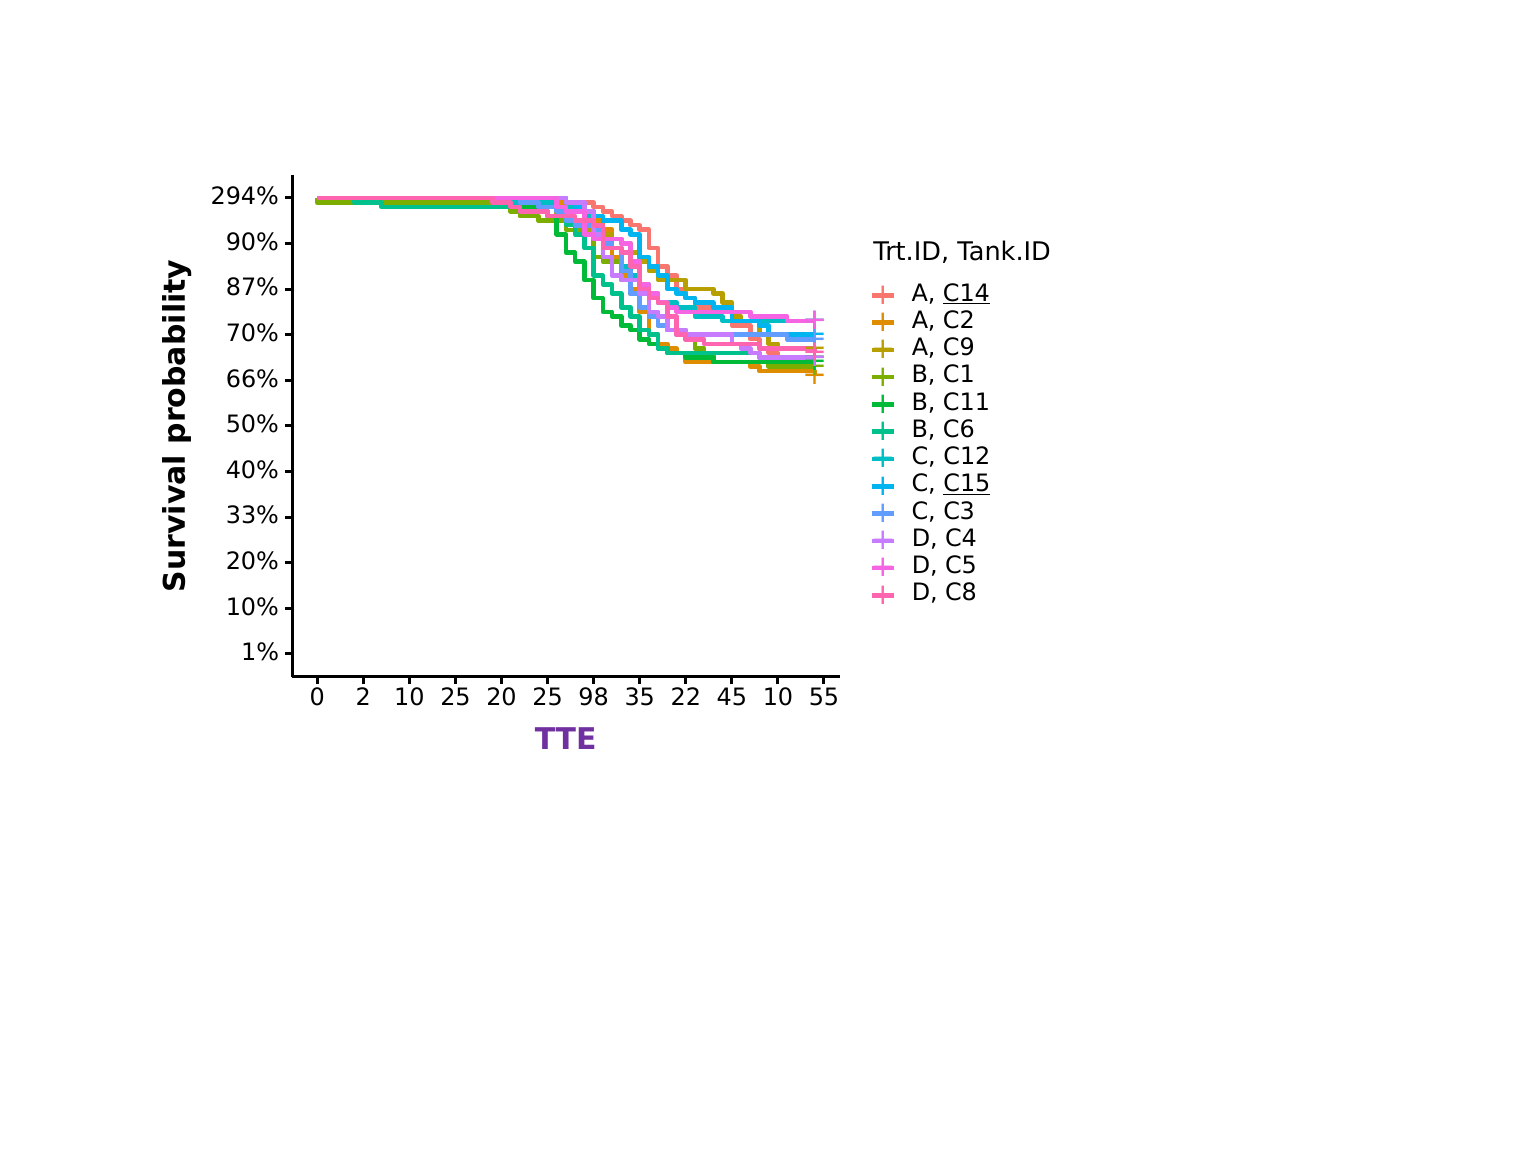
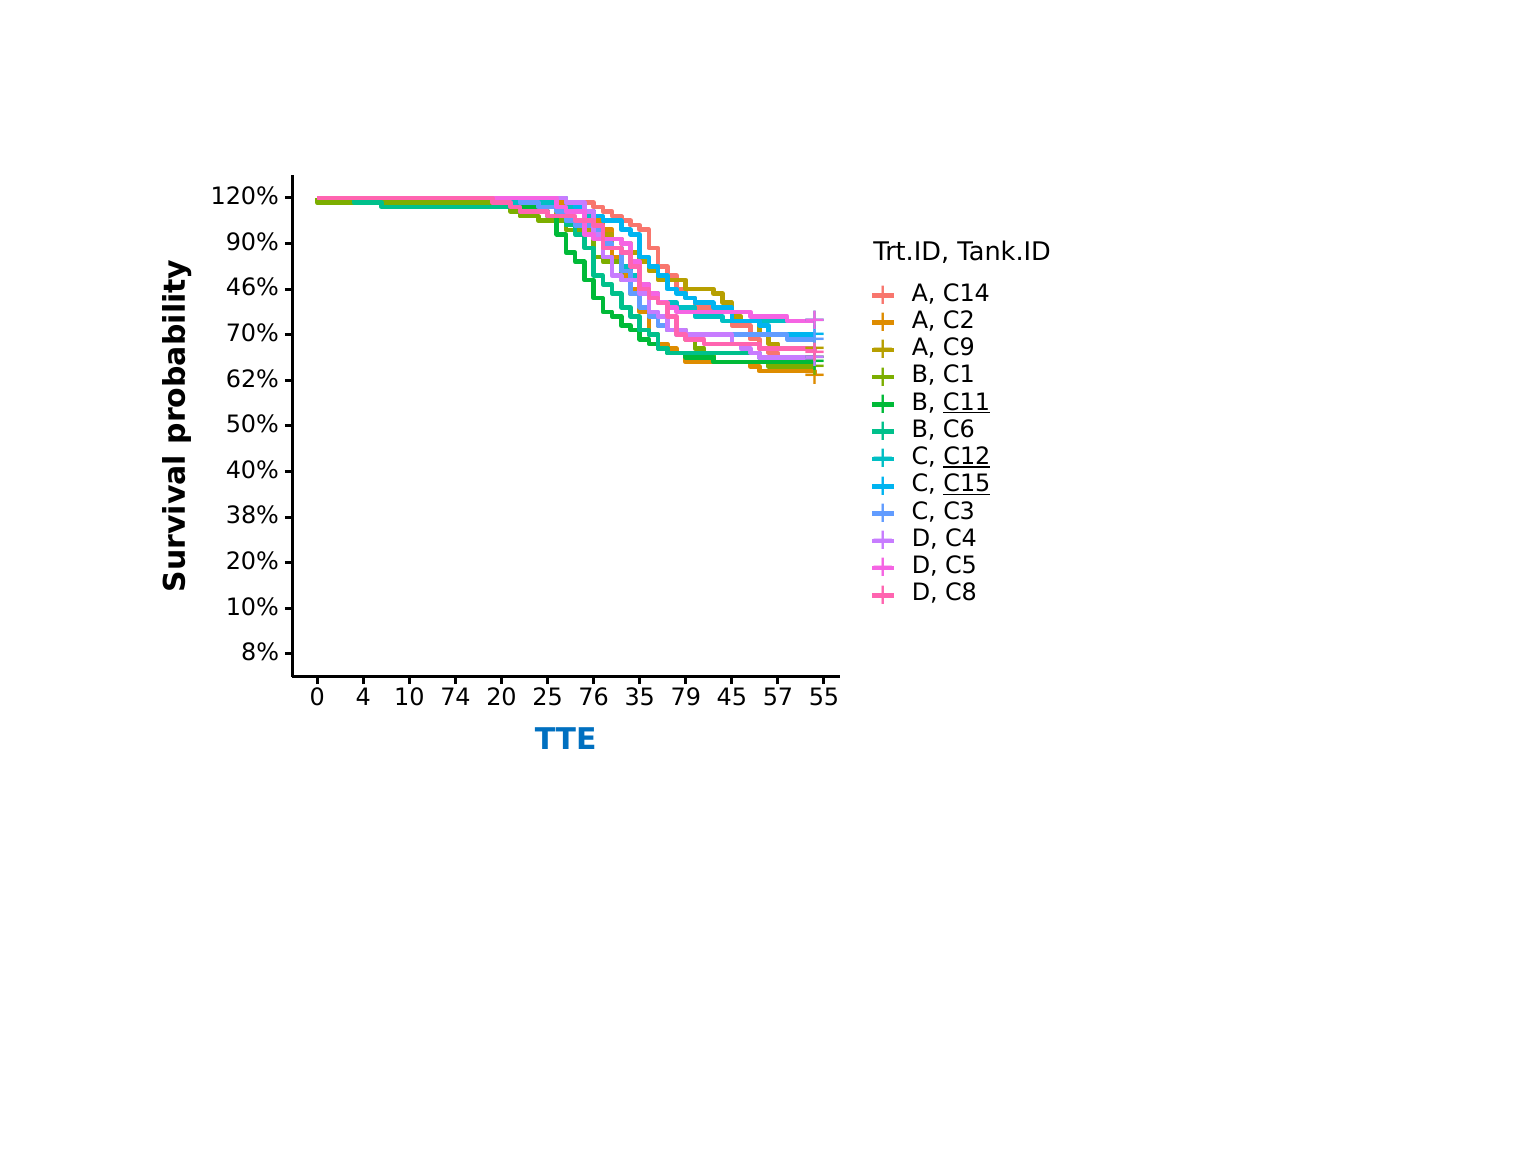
294%: 294% -> 120%
87%: 87% -> 46%
C14 underline: present -> none
66%: 66% -> 62%
C11 underline: none -> present
C12 underline: none -> present
33%: 33% -> 38%
1%: 1% -> 8%
2: 2 -> 4
10 25: 25 -> 74
98: 98 -> 76
22: 22 -> 79
45 10: 10 -> 57
TTE colour: purple -> blue
